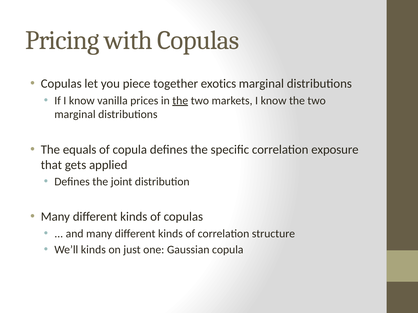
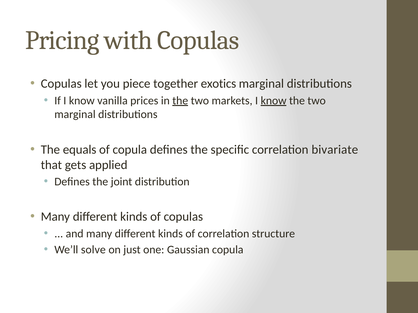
know at (274, 101) underline: none -> present
exposure: exposure -> bivariate
We’ll kinds: kinds -> solve
